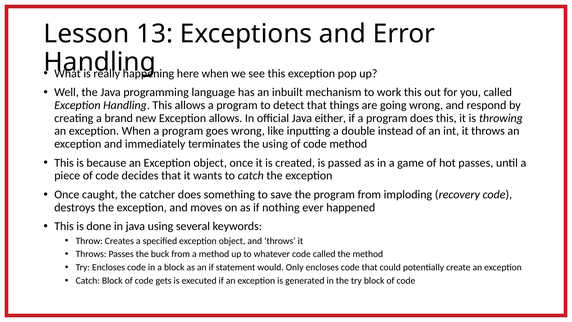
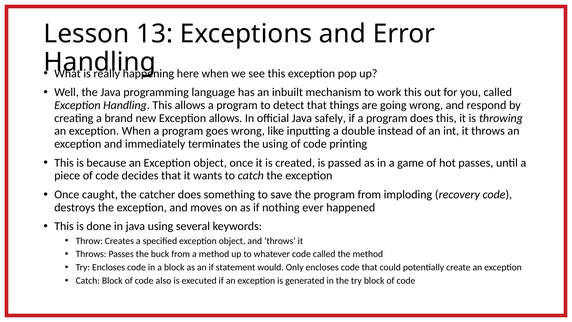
either: either -> safely
code method: method -> printing
gets: gets -> also
